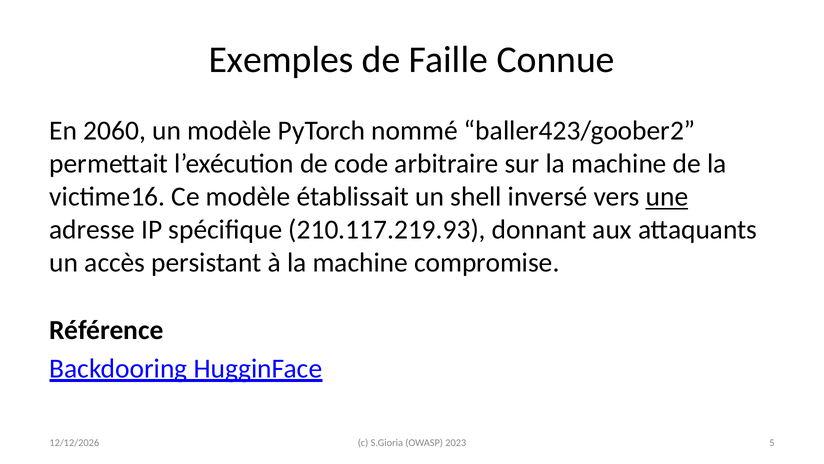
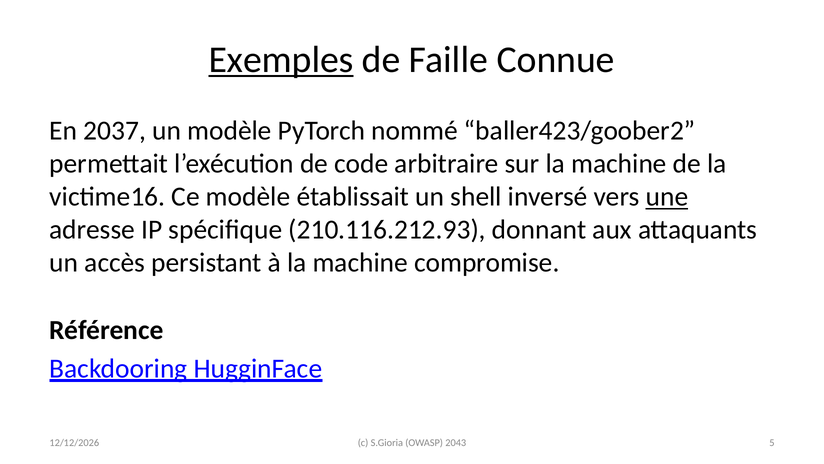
Exemples underline: none -> present
2060: 2060 -> 2037
210.117.219.93: 210.117.219.93 -> 210.116.212.93
2023: 2023 -> 2043
